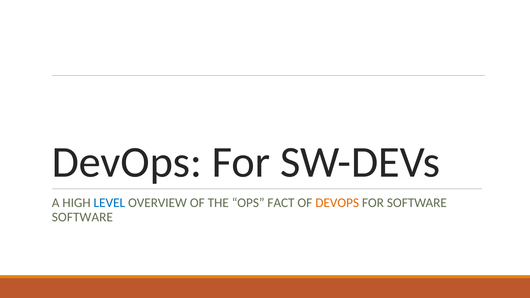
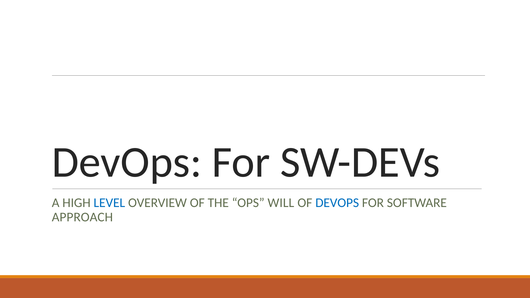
FACT: FACT -> WILL
DEVOPS at (337, 203) colour: orange -> blue
SOFTWARE at (82, 217): SOFTWARE -> APPROACH
